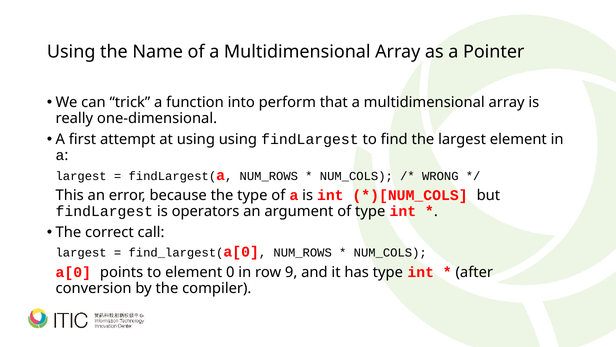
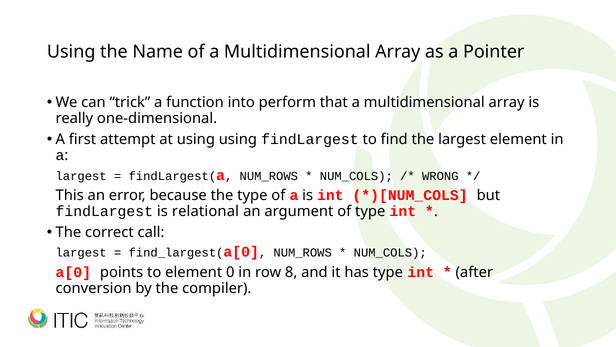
operators: operators -> relational
9: 9 -> 8
